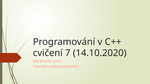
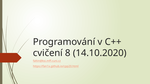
7: 7 -> 8
